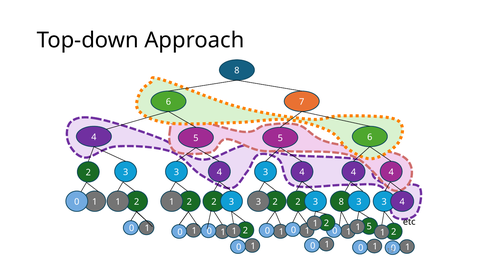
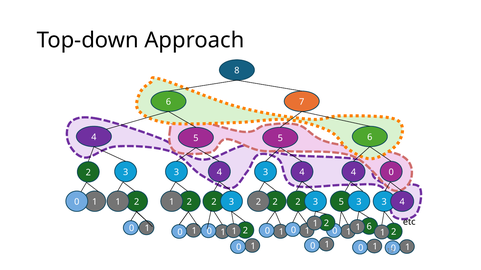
4 at (391, 172): 4 -> 0
1 1 3: 3 -> 2
2 8: 8 -> 5
1 5: 5 -> 6
